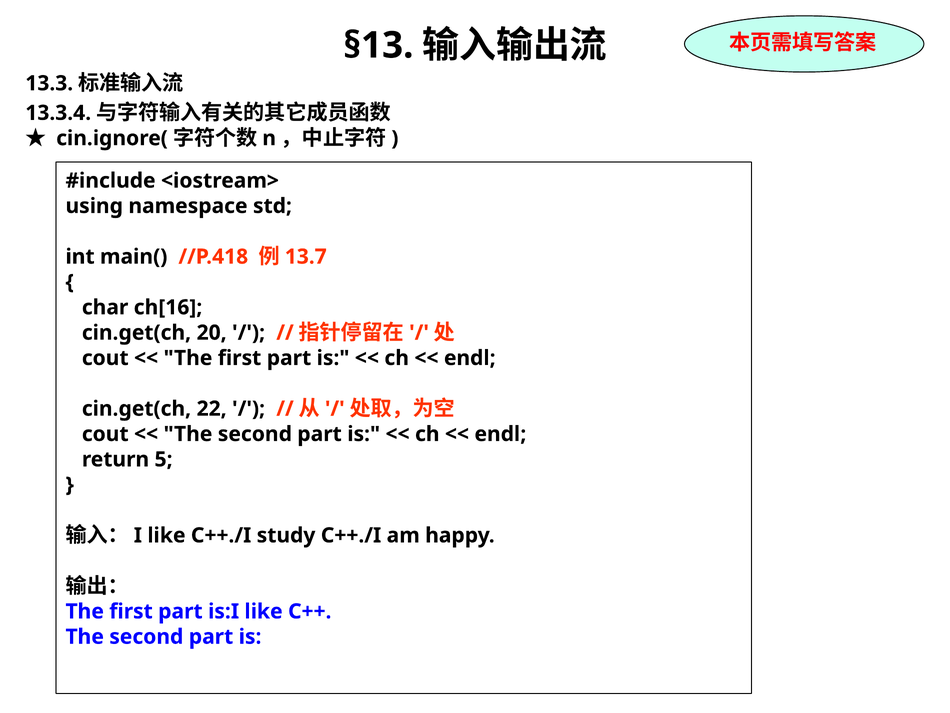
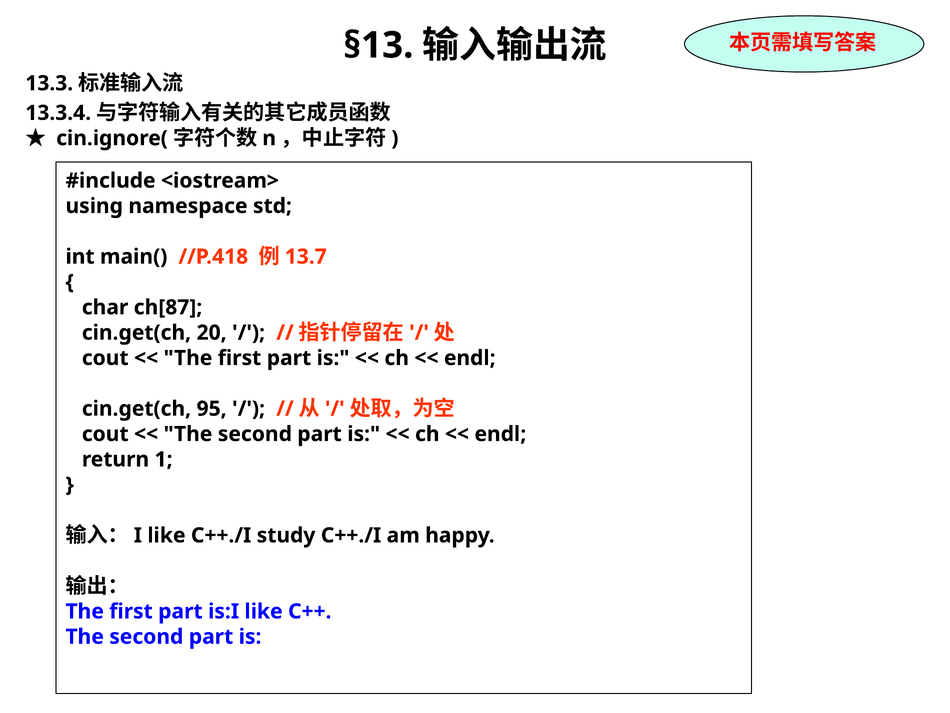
ch[16: ch[16 -> ch[87
22: 22 -> 95
5: 5 -> 1
